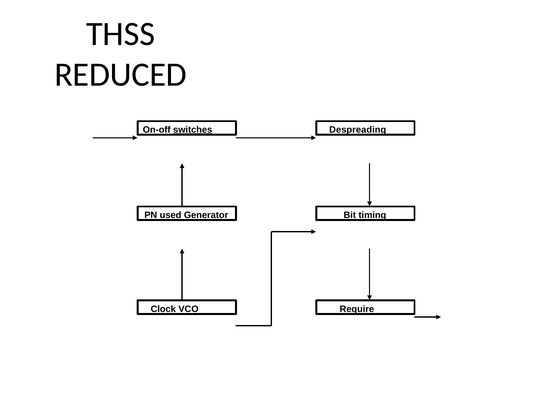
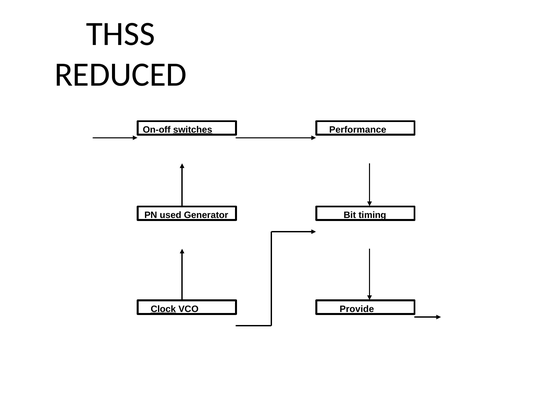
Despreading: Despreading -> Performance
Clock underline: none -> present
Require: Require -> Provide
